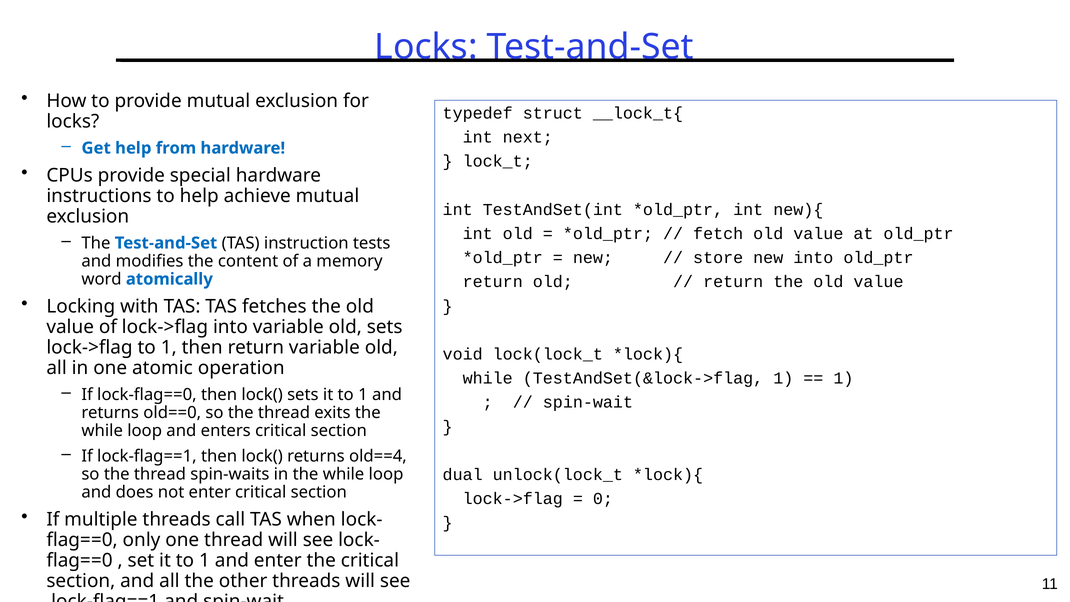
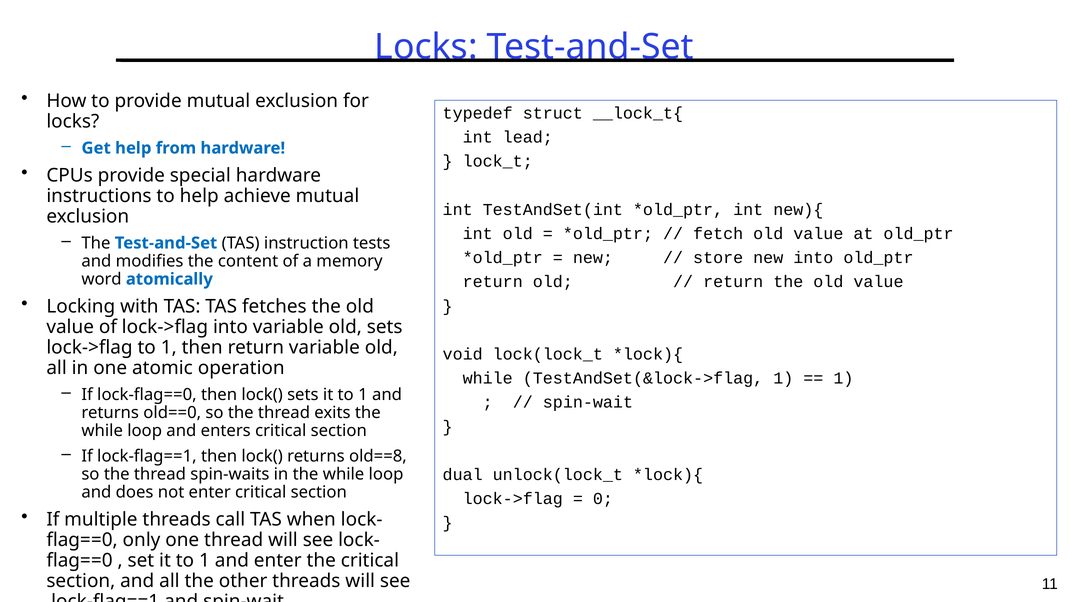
next: next -> lead
old==4: old==4 -> old==8
